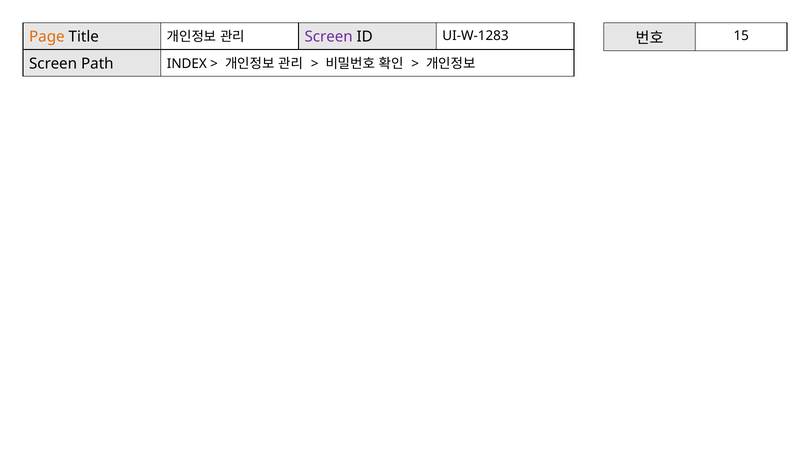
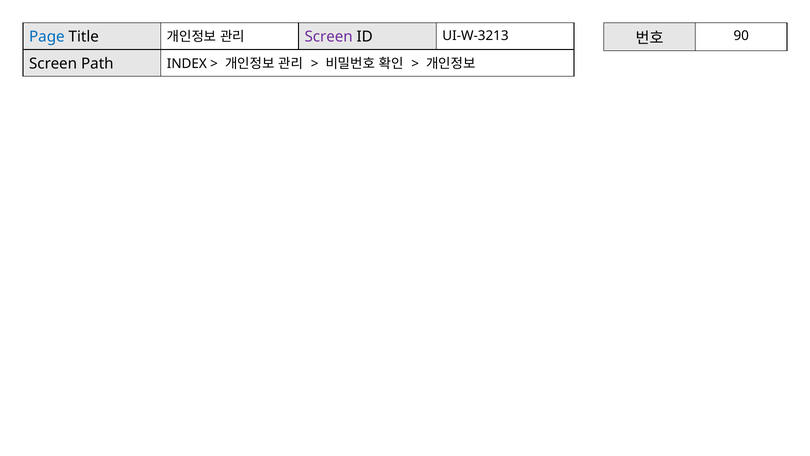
15: 15 -> 90
Page colour: orange -> blue
UI-W-1283: UI-W-1283 -> UI-W-3213
